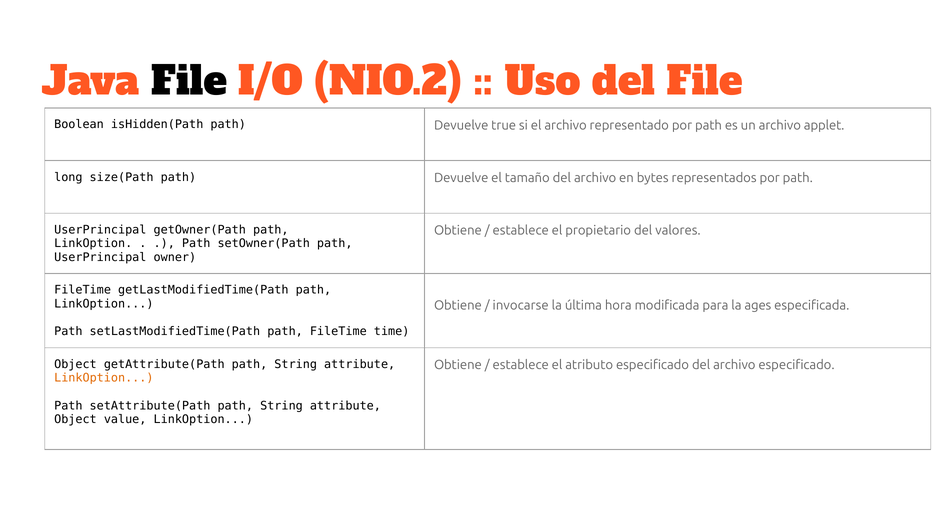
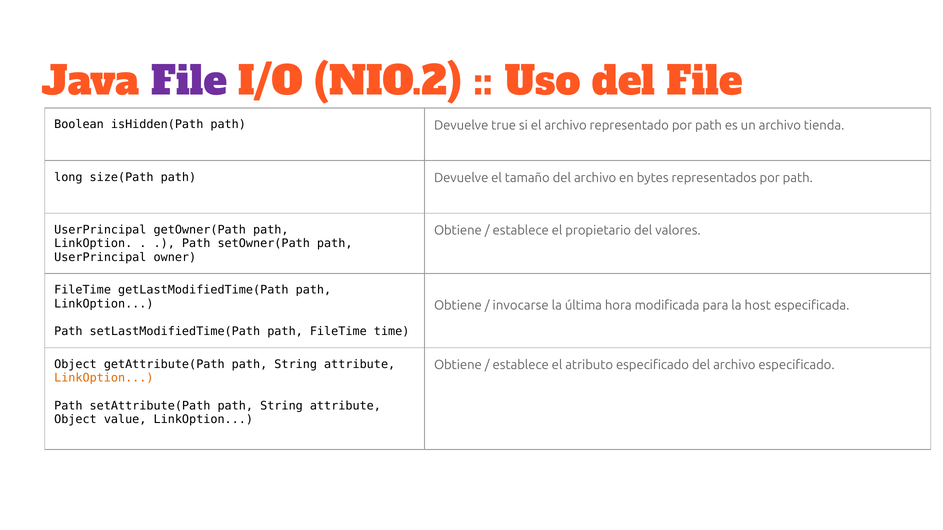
File at (189, 82) colour: black -> purple
applet: applet -> tienda
ages: ages -> host
